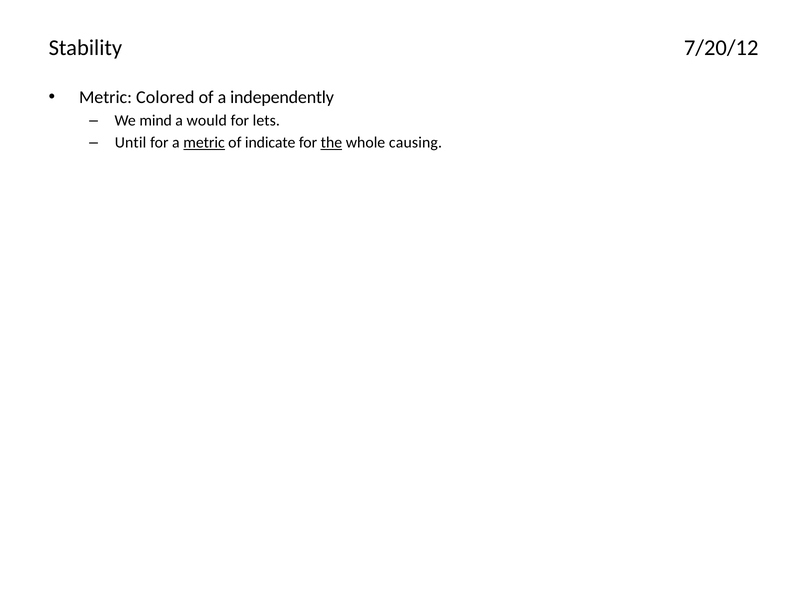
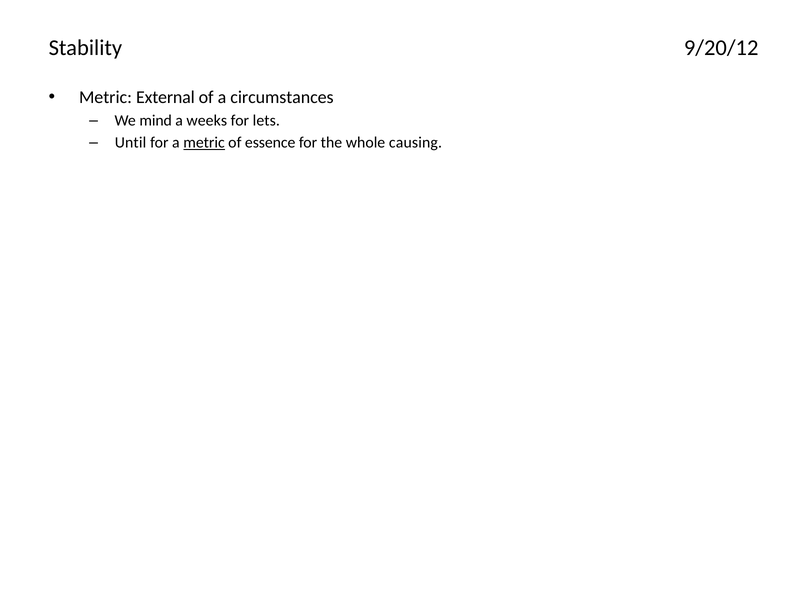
7/20/12: 7/20/12 -> 9/20/12
Colored: Colored -> External
independently: independently -> circumstances
would: would -> weeks
indicate: indicate -> essence
the underline: present -> none
